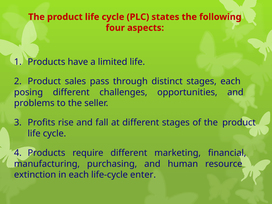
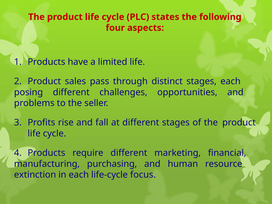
enter: enter -> focus
